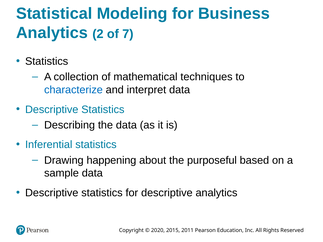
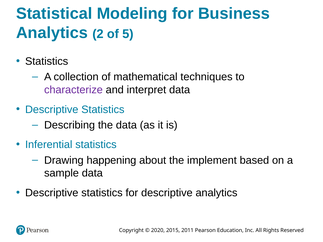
7: 7 -> 5
characterize colour: blue -> purple
purposeful: purposeful -> implement
